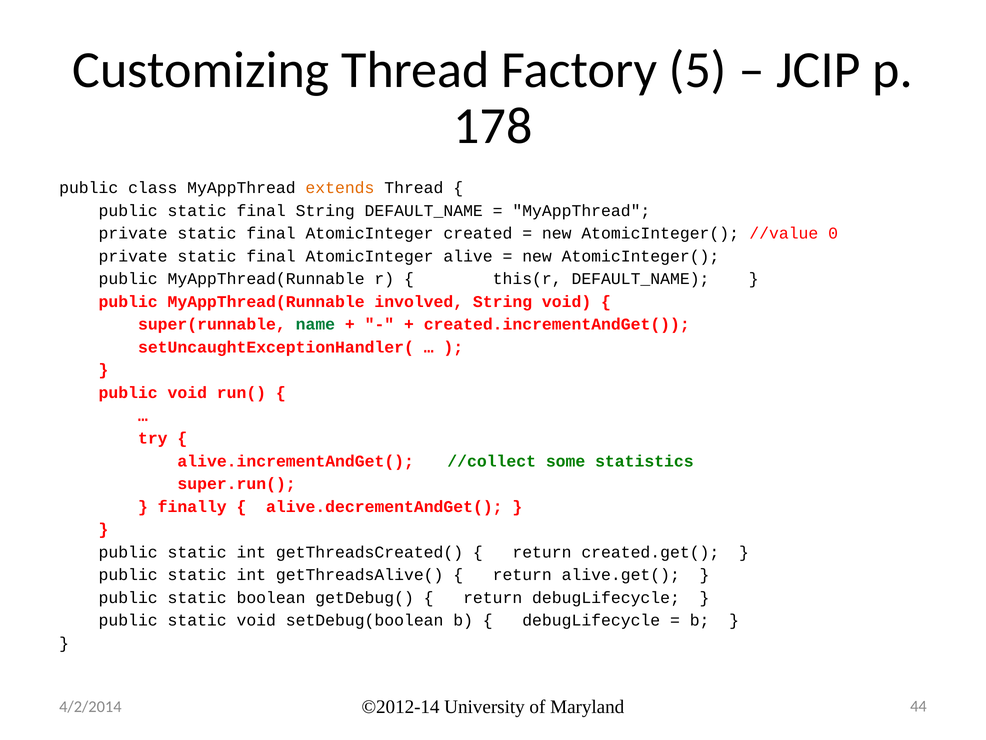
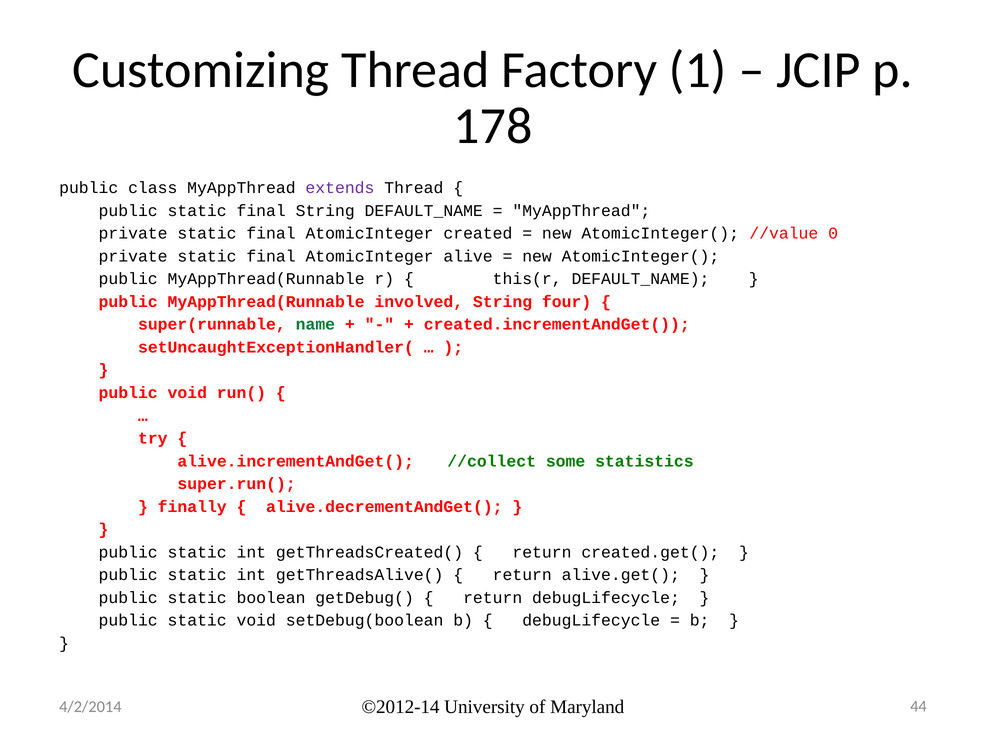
5: 5 -> 1
extends colour: orange -> purple
String void: void -> four
